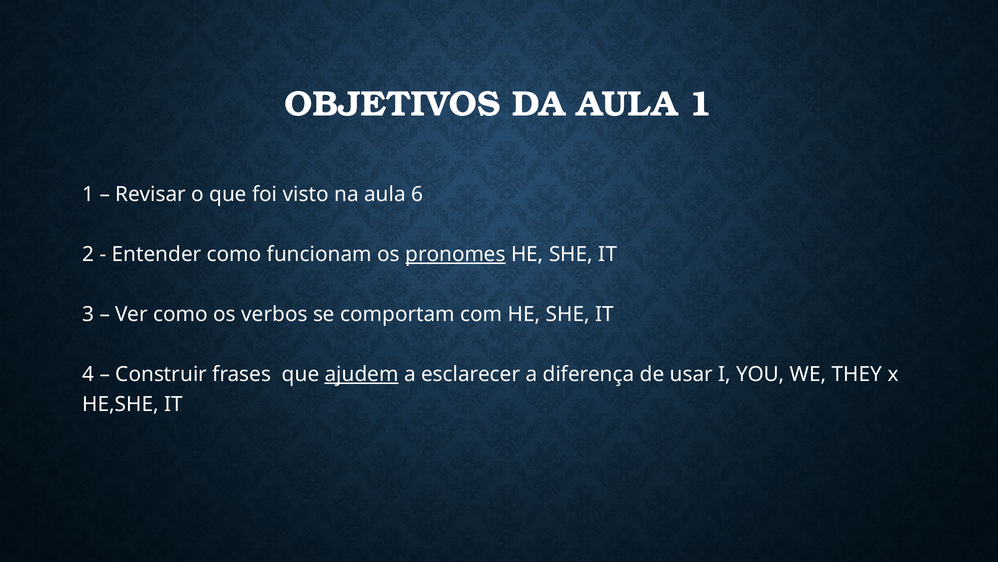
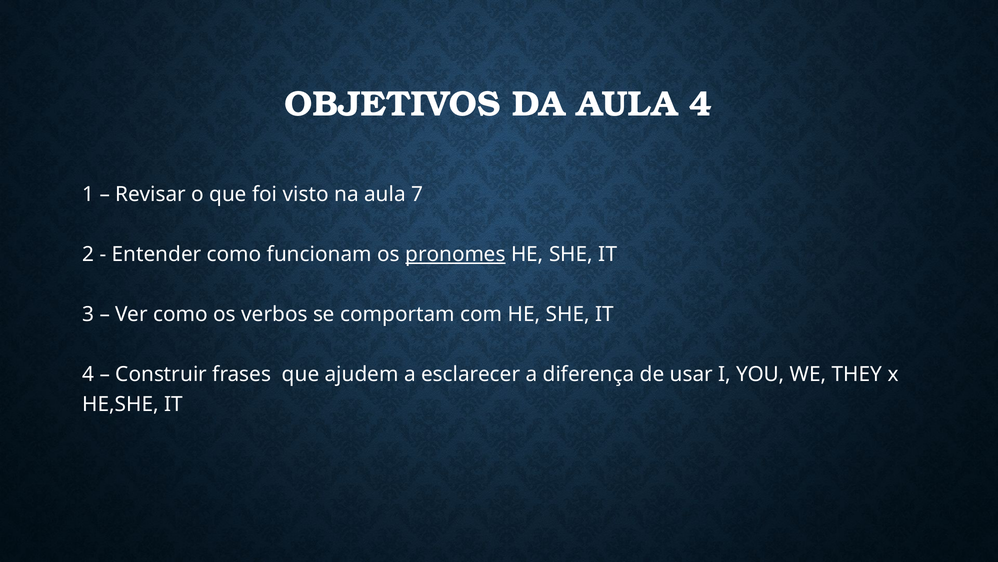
AULA 1: 1 -> 4
6: 6 -> 7
ajudem underline: present -> none
